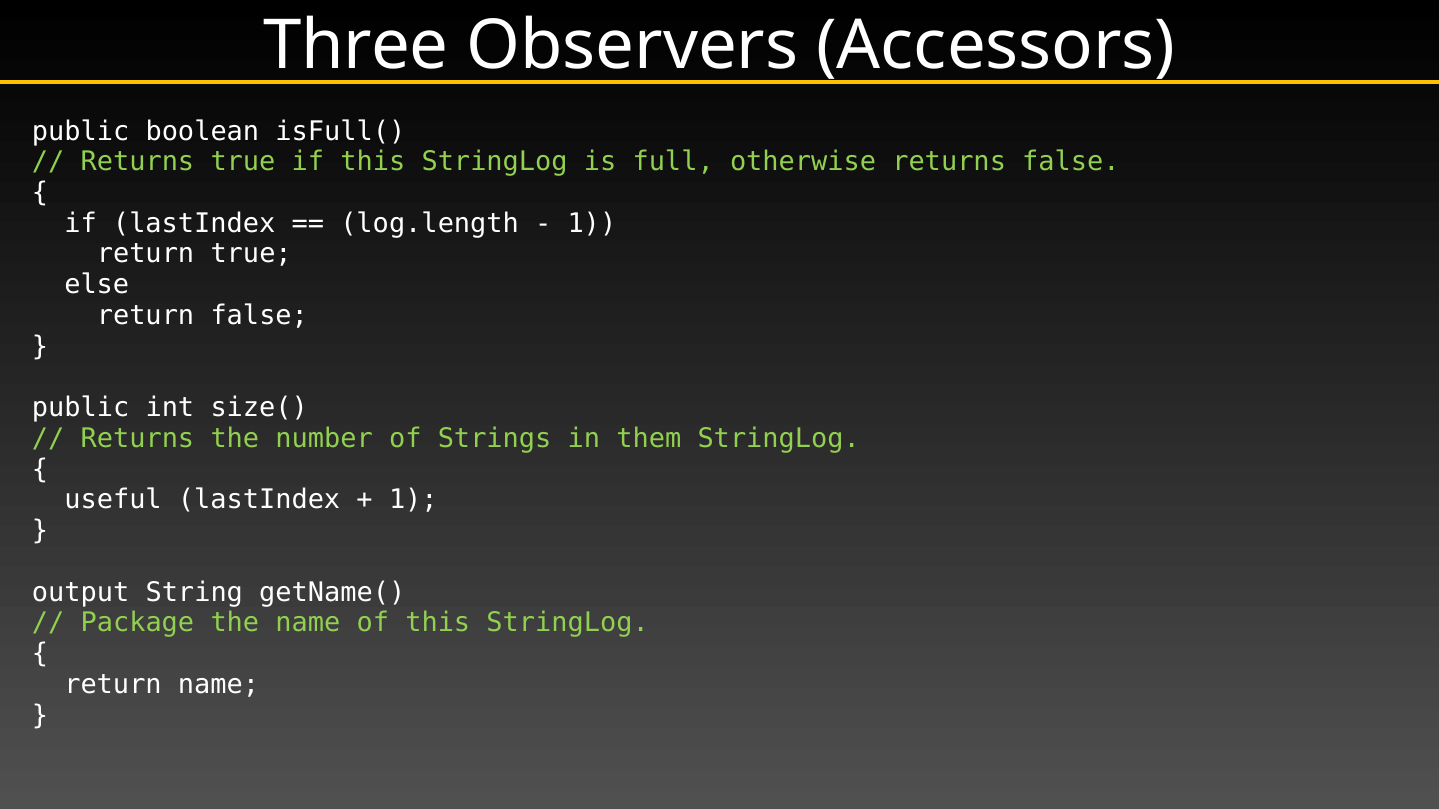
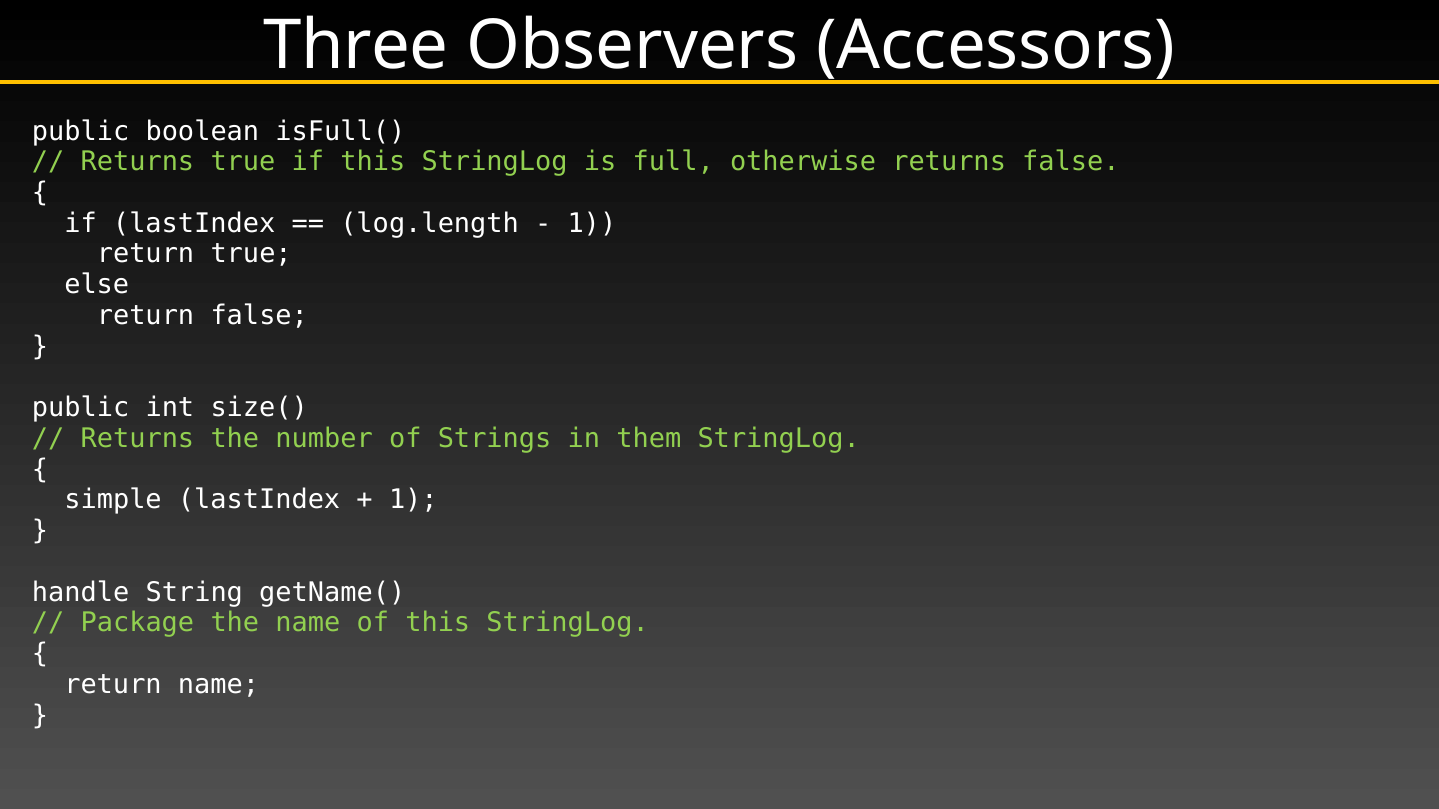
useful: useful -> simple
output: output -> handle
